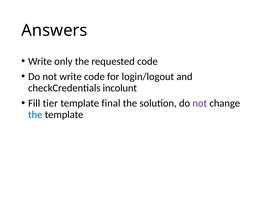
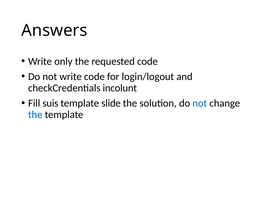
tier: tier -> suis
final: final -> slide
not at (200, 103) colour: purple -> blue
